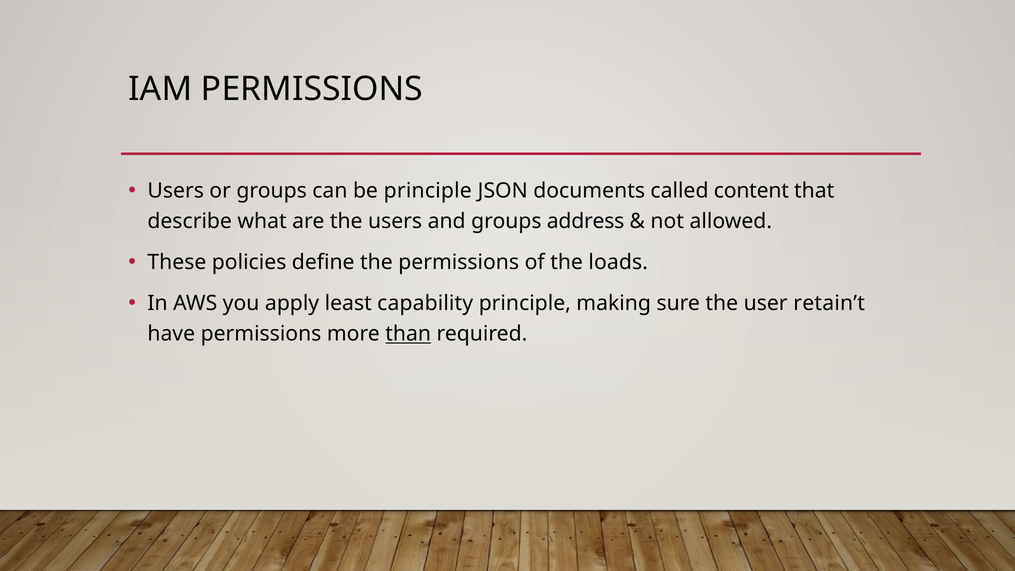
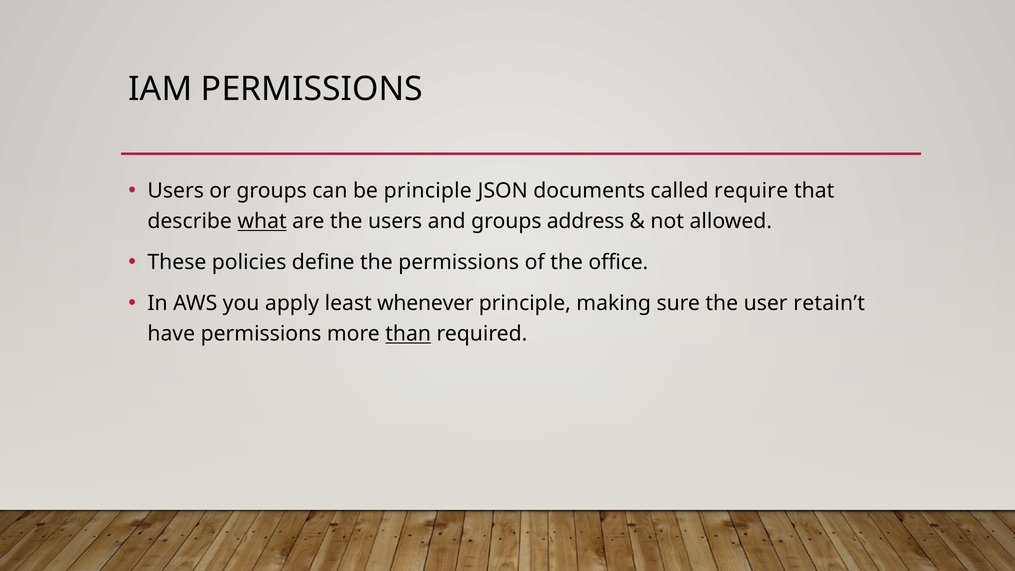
content: content -> require
what underline: none -> present
loads: loads -> office
capability: capability -> whenever
